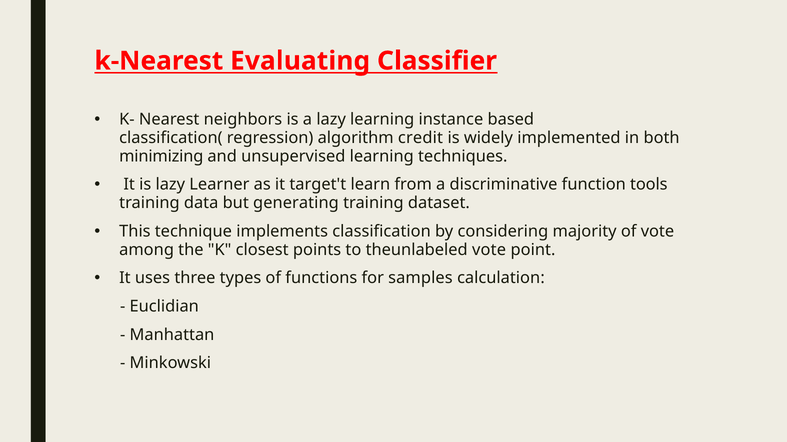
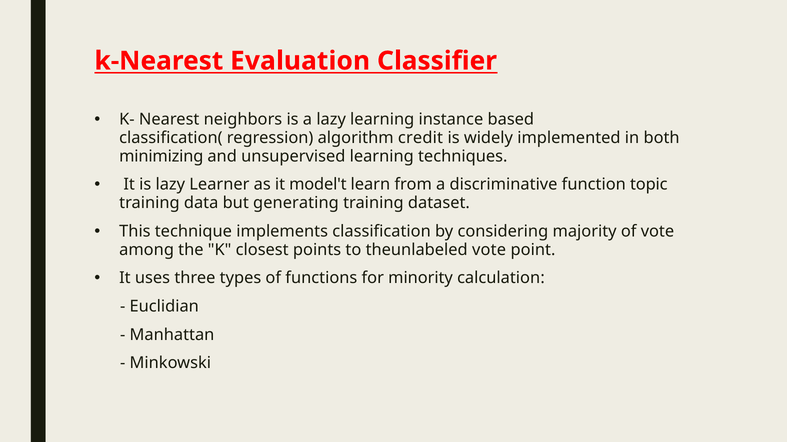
Evaluating: Evaluating -> Evaluation
target't: target't -> model't
tools: tools -> topic
samples: samples -> minority
